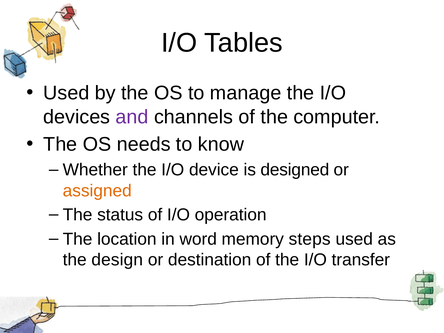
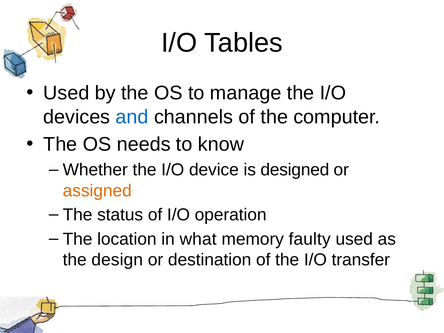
and colour: purple -> blue
word: word -> what
steps: steps -> faulty
